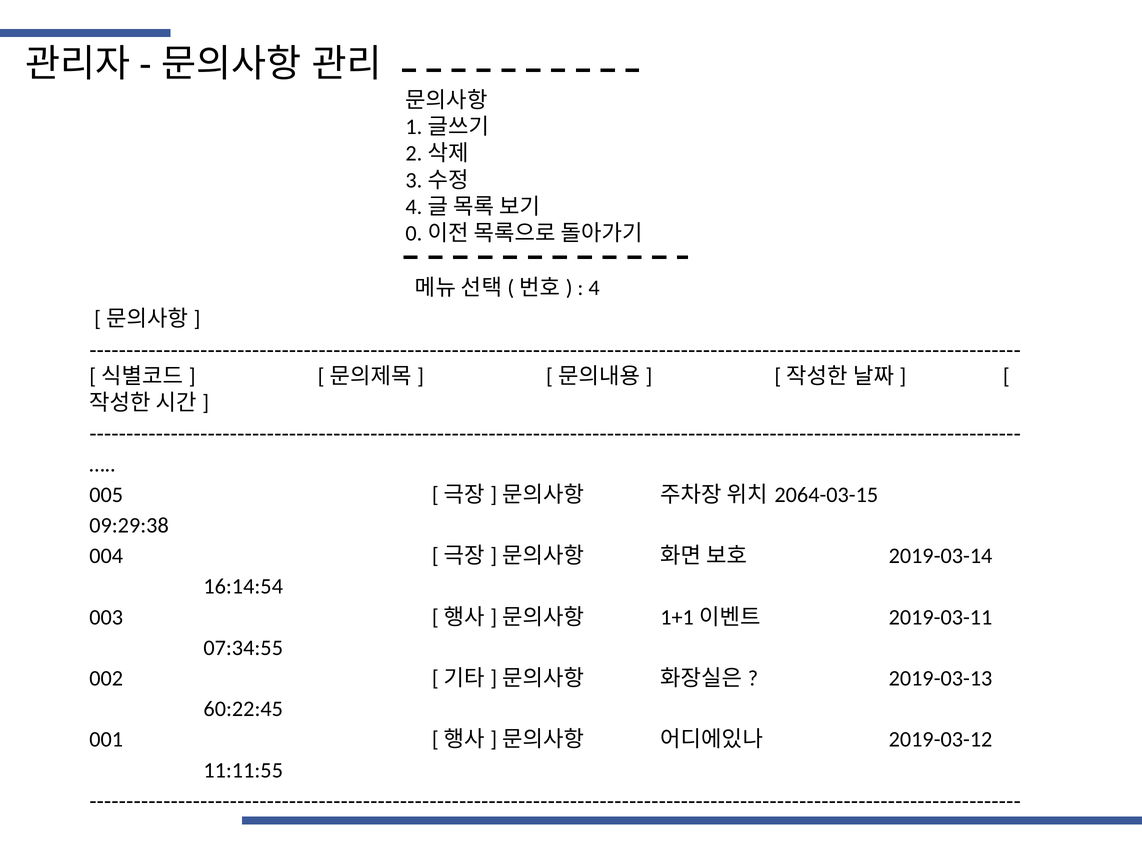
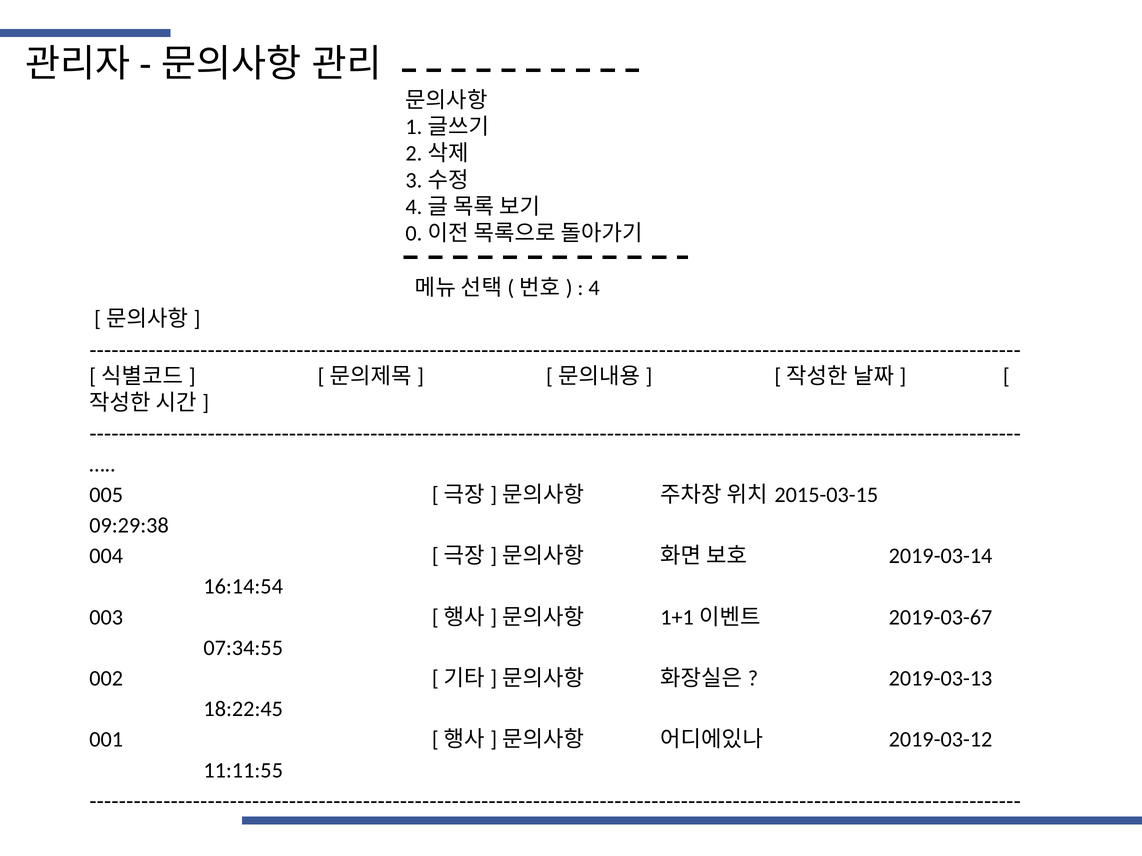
2064-03-15: 2064-03-15 -> 2015-03-15
2019-03-11: 2019-03-11 -> 2019-03-67
60:22:45: 60:22:45 -> 18:22:45
